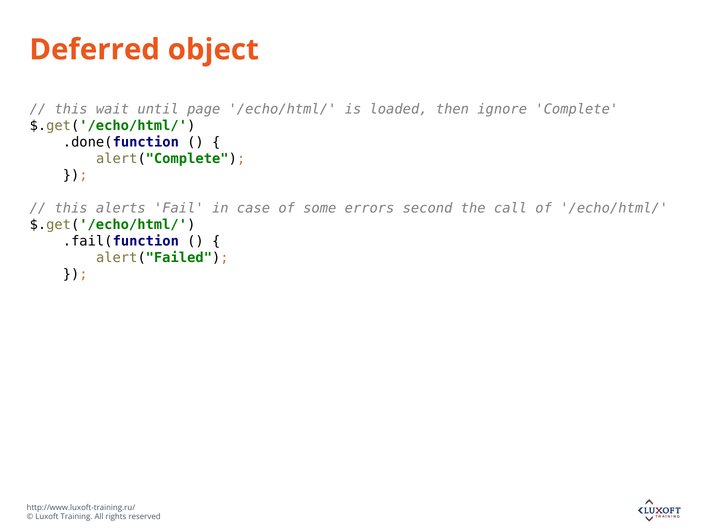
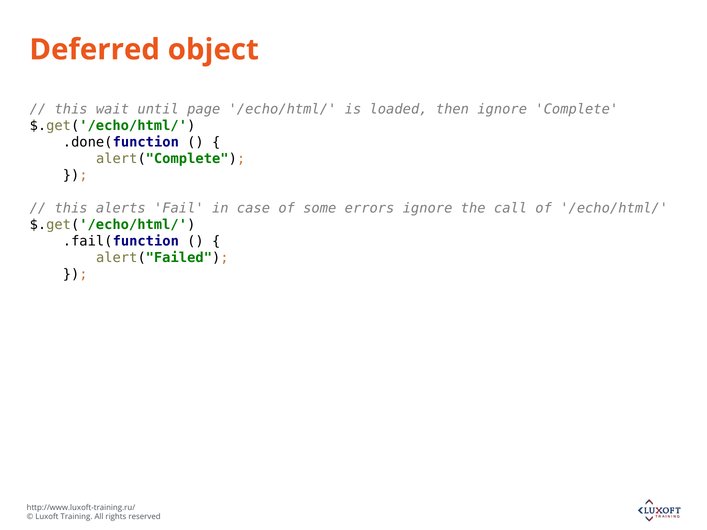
errors second: second -> ignore
